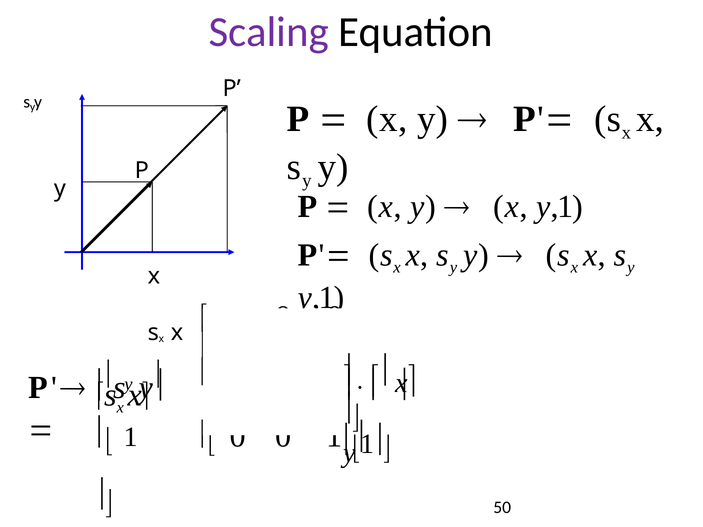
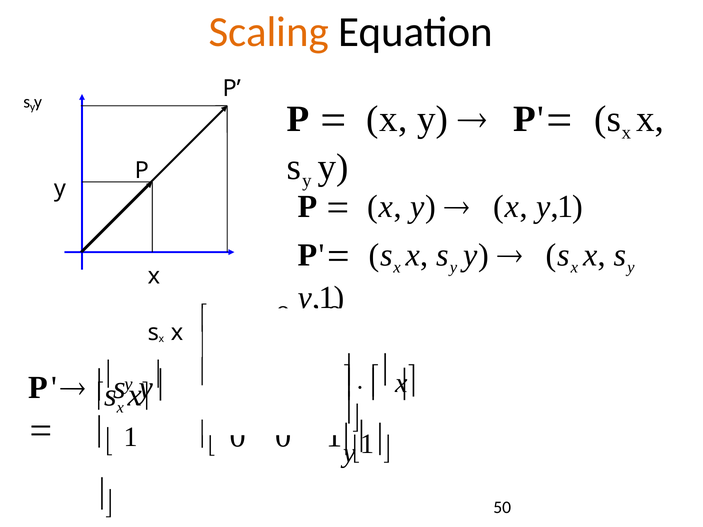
Scaling colour: purple -> orange
